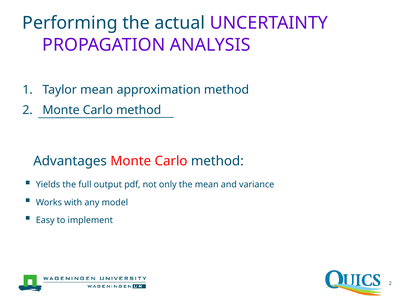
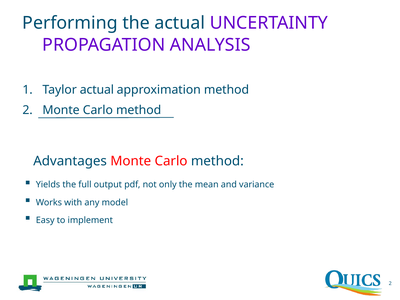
Taylor mean: mean -> actual
